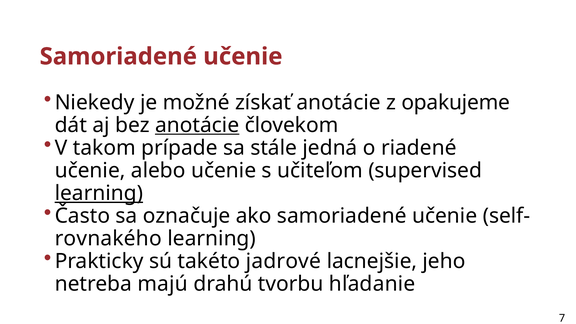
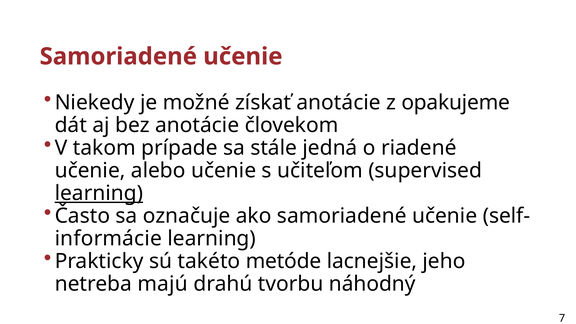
anotácie at (197, 125) underline: present -> none
rovnakého: rovnakého -> informácie
jadrové: jadrové -> metóde
hľadanie: hľadanie -> náhodný
